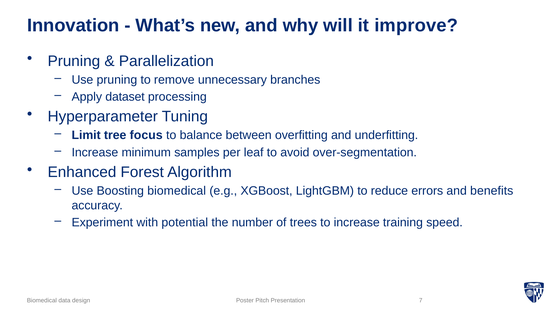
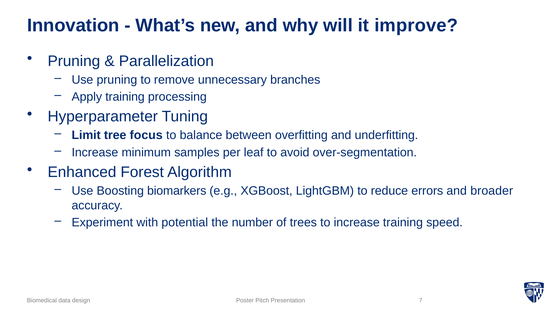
Apply dataset: dataset -> training
Boosting biomedical: biomedical -> biomarkers
benefits: benefits -> broader
